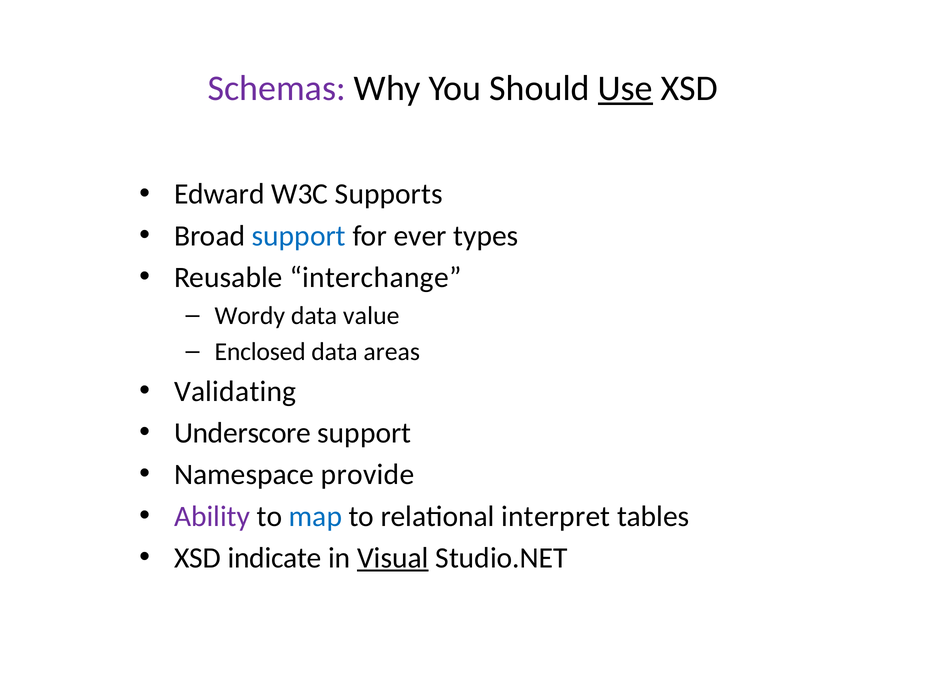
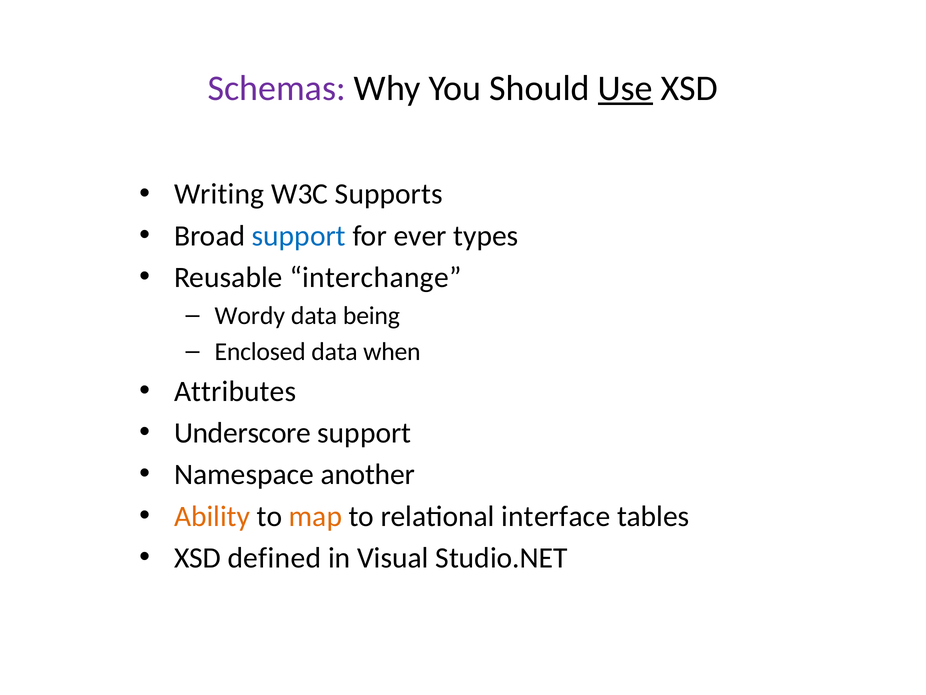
Edward: Edward -> Writing
value: value -> being
areas: areas -> when
Validating: Validating -> Attributes
provide: provide -> another
Ability colour: purple -> orange
map colour: blue -> orange
interpret: interpret -> interface
indicate: indicate -> defined
Visual underline: present -> none
